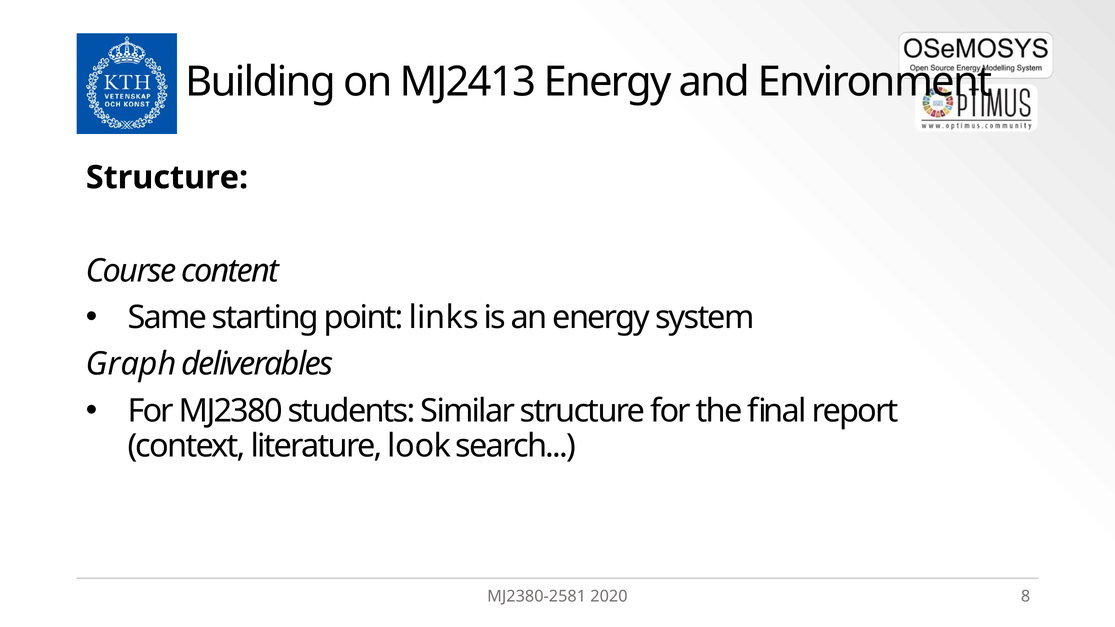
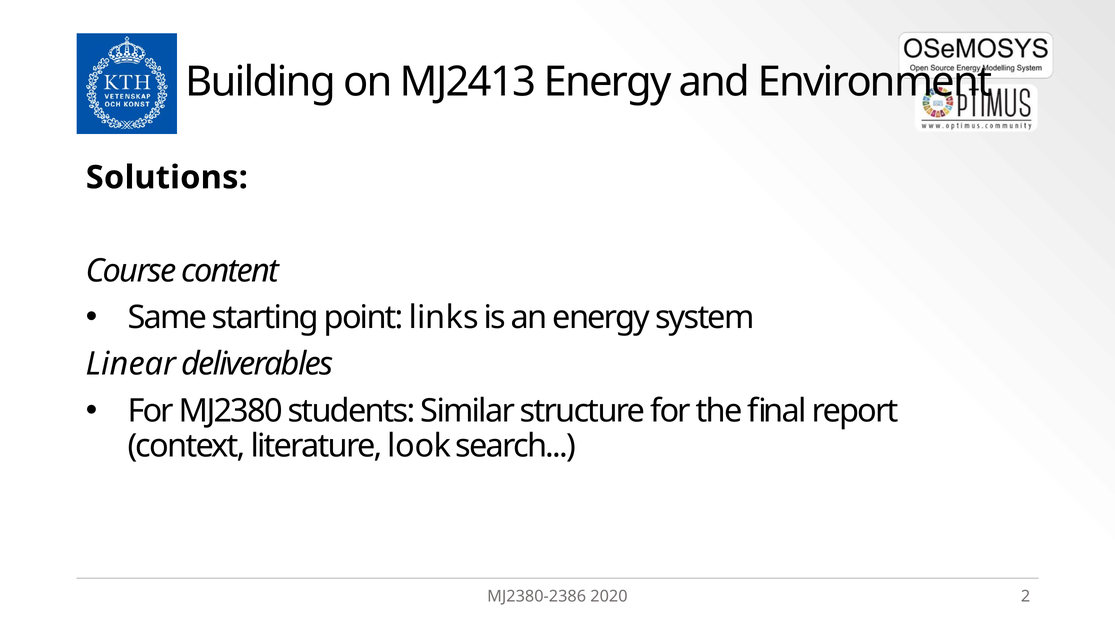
Structure at (167, 178): Structure -> Solutions
Graph: Graph -> Linear
MJ2380-2581: MJ2380-2581 -> MJ2380-2386
8: 8 -> 2
